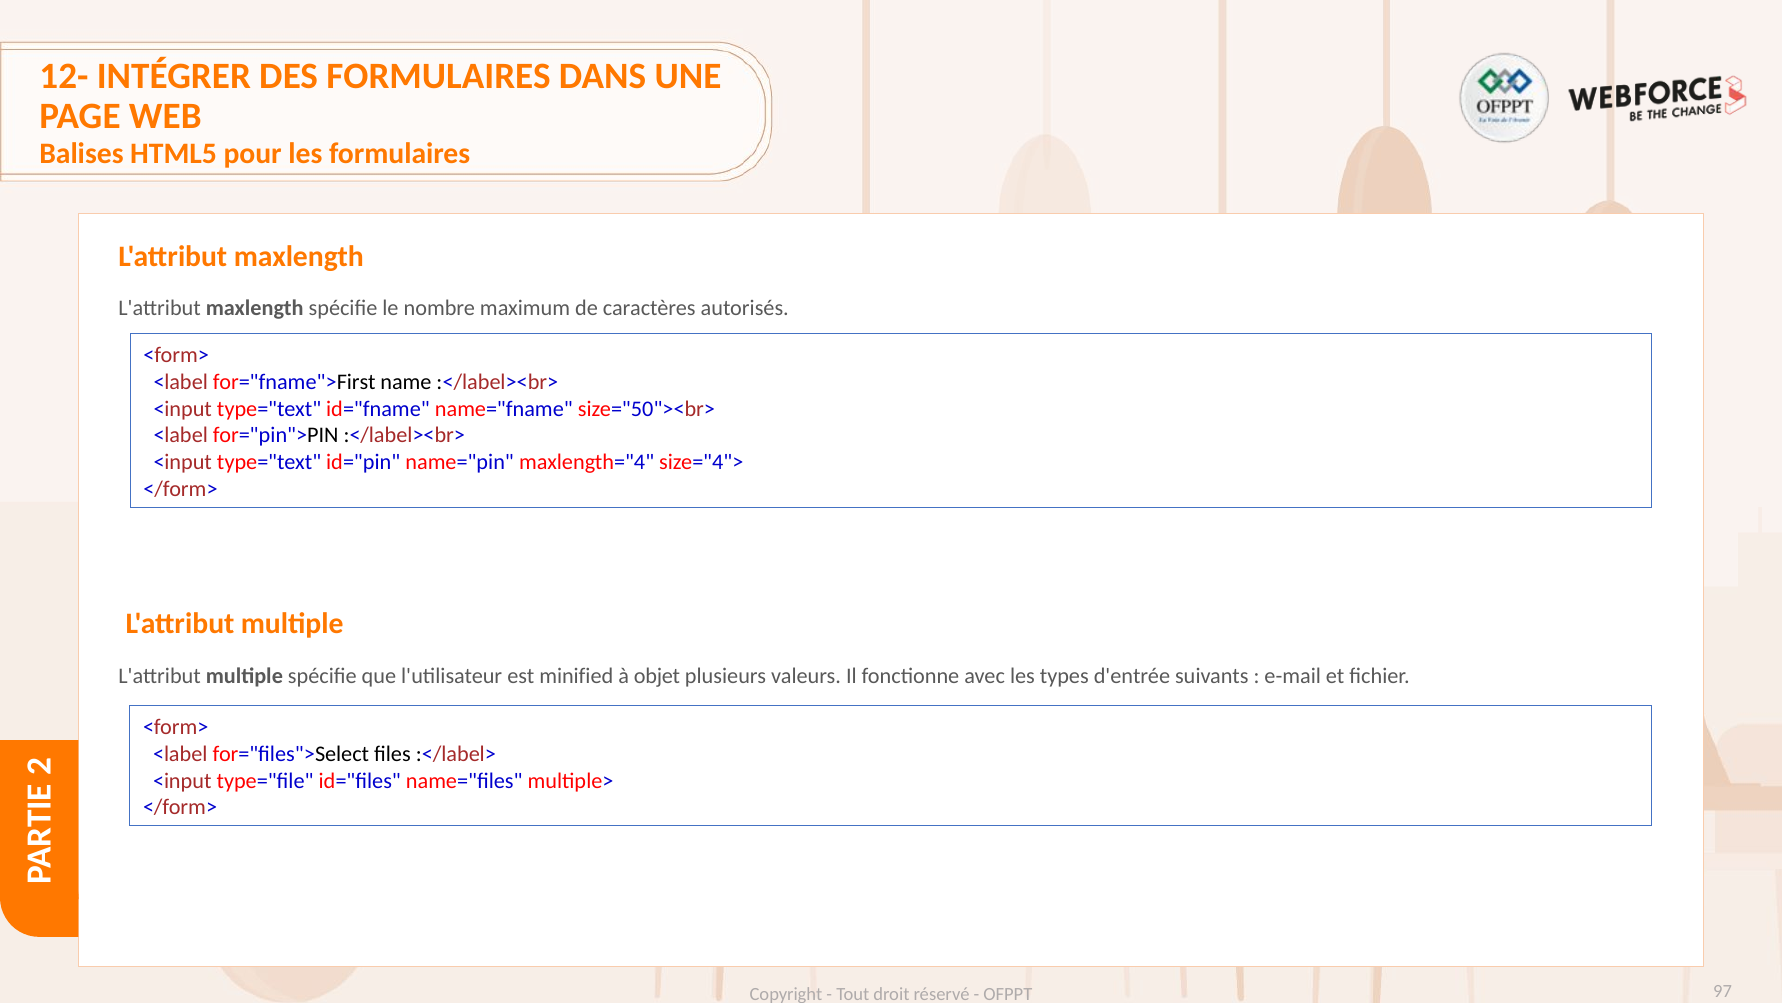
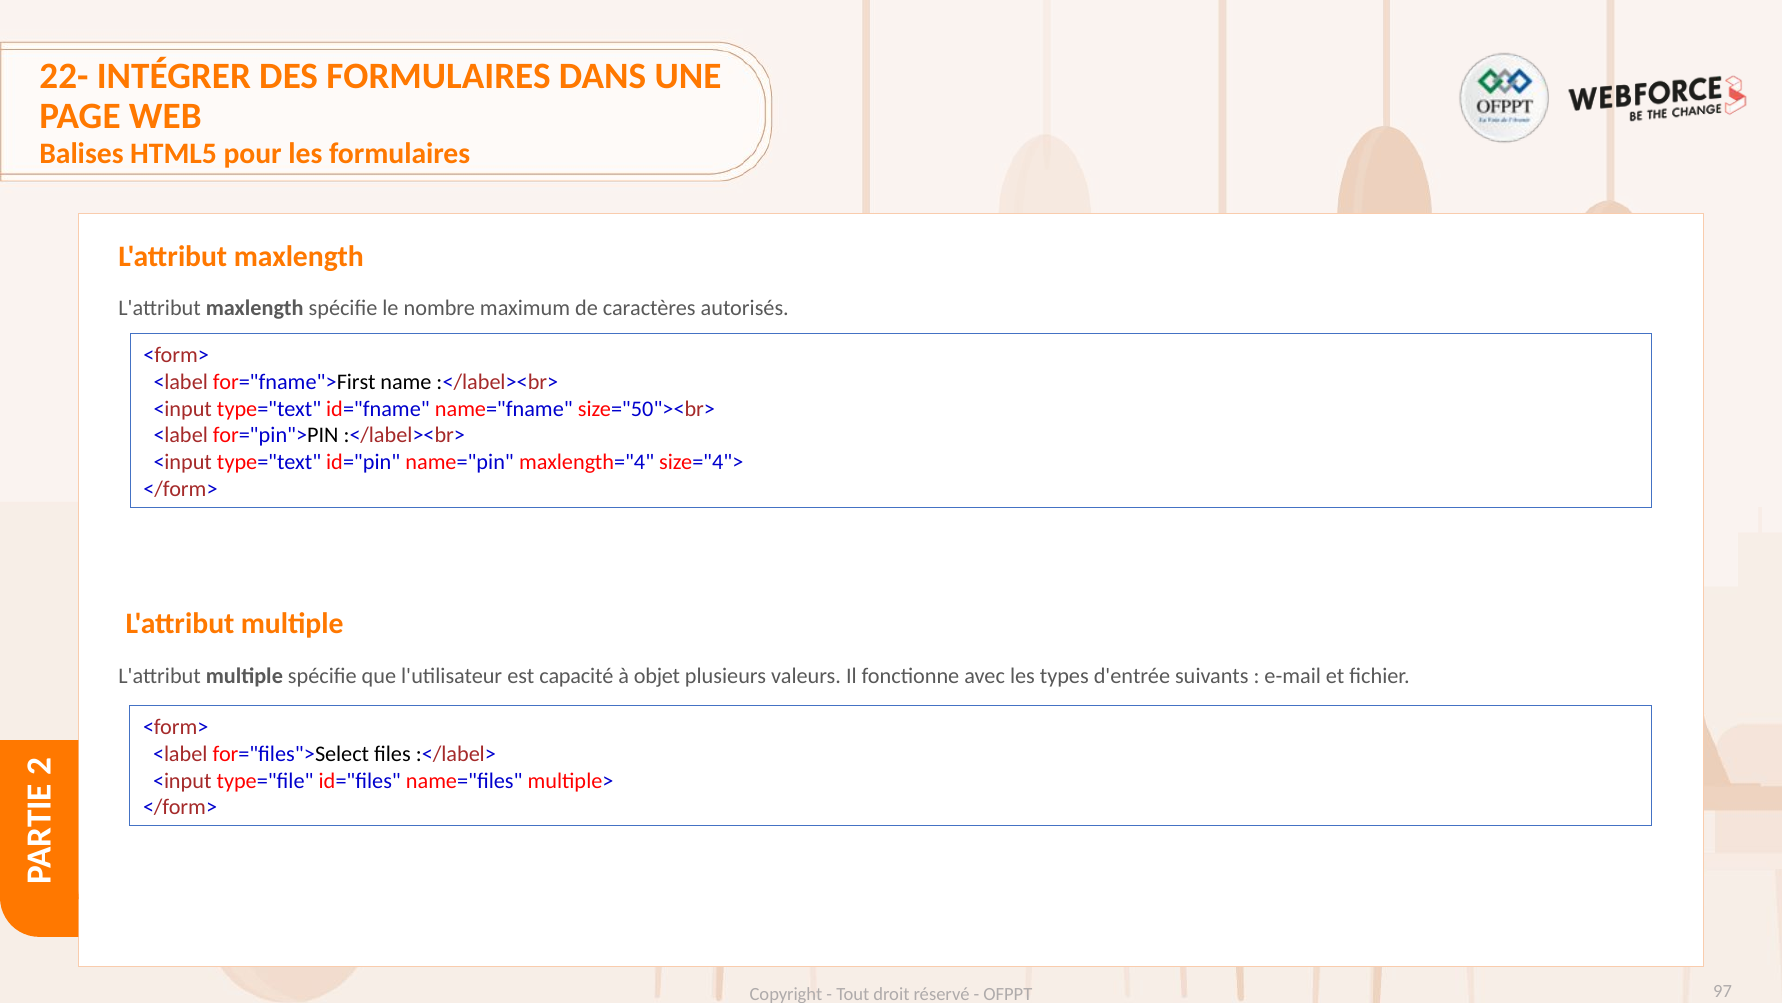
12-: 12- -> 22-
minified: minified -> capacité
